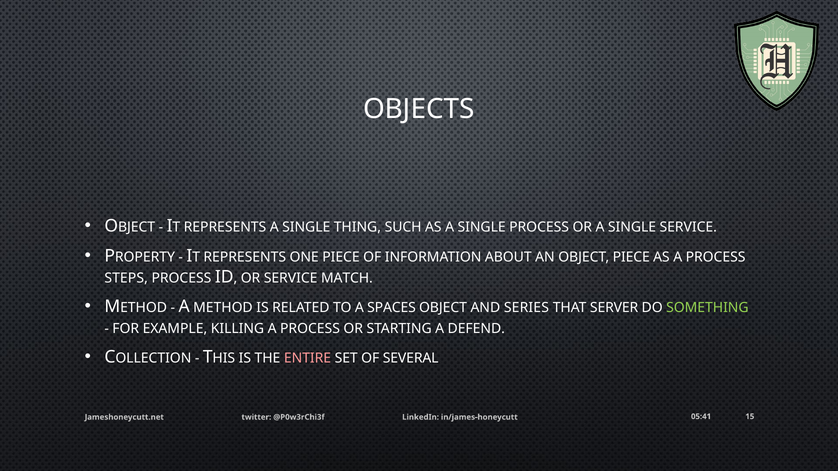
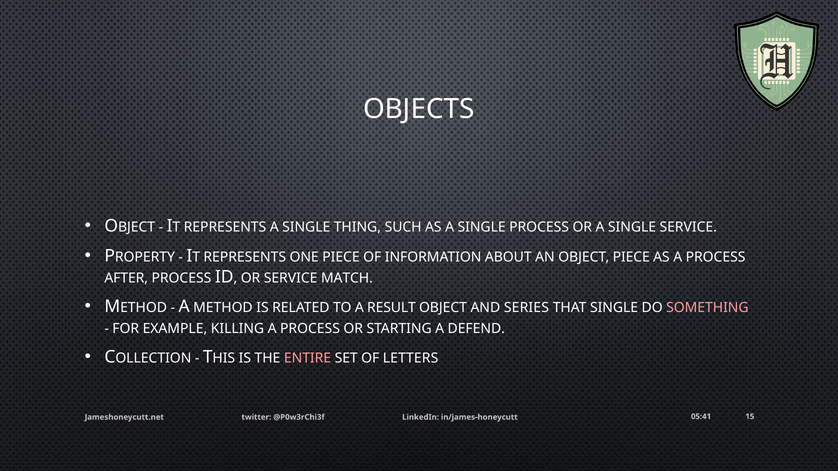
STEPS: STEPS -> AFTER
SPACES: SPACES -> RESULT
THAT SERVER: SERVER -> SINGLE
SOMETHING colour: light green -> pink
SEVERAL: SEVERAL -> LETTERS
